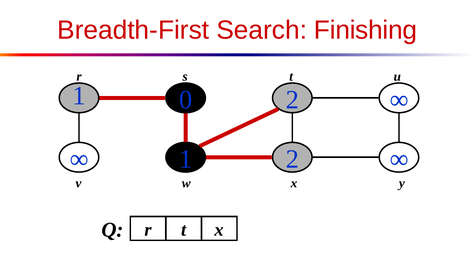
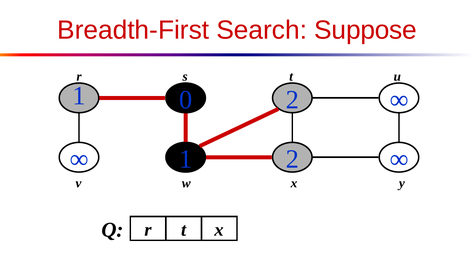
Finishing: Finishing -> Suppose
